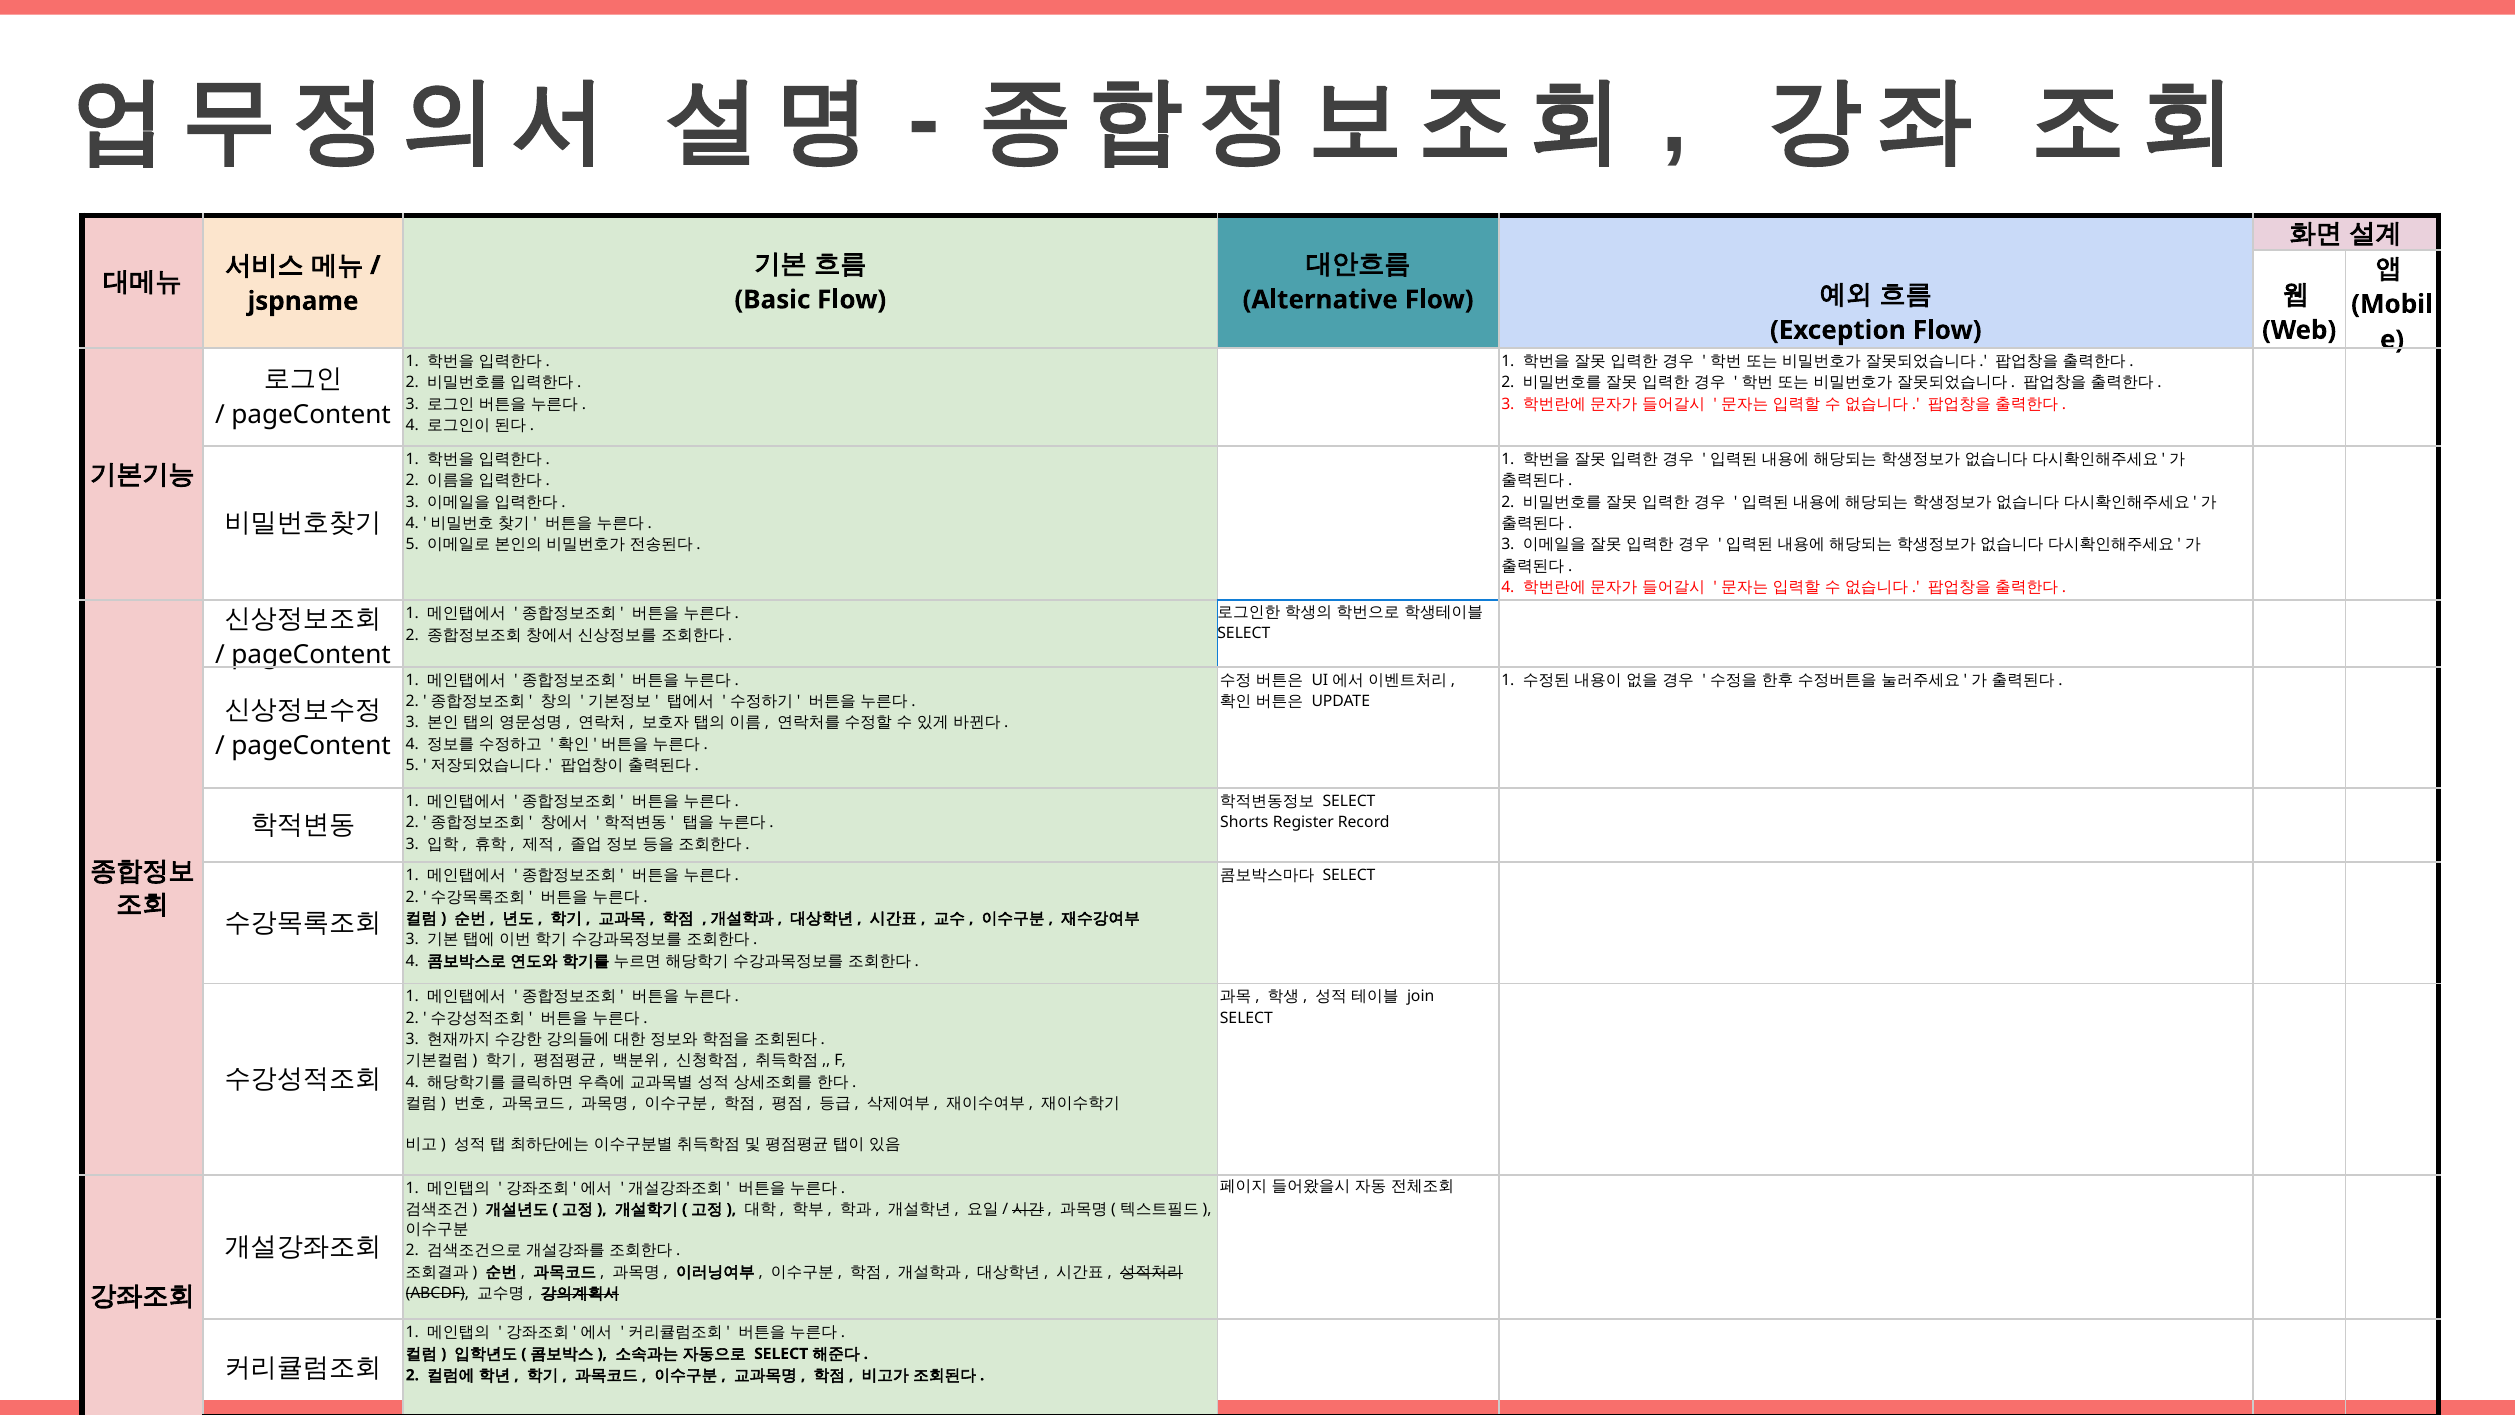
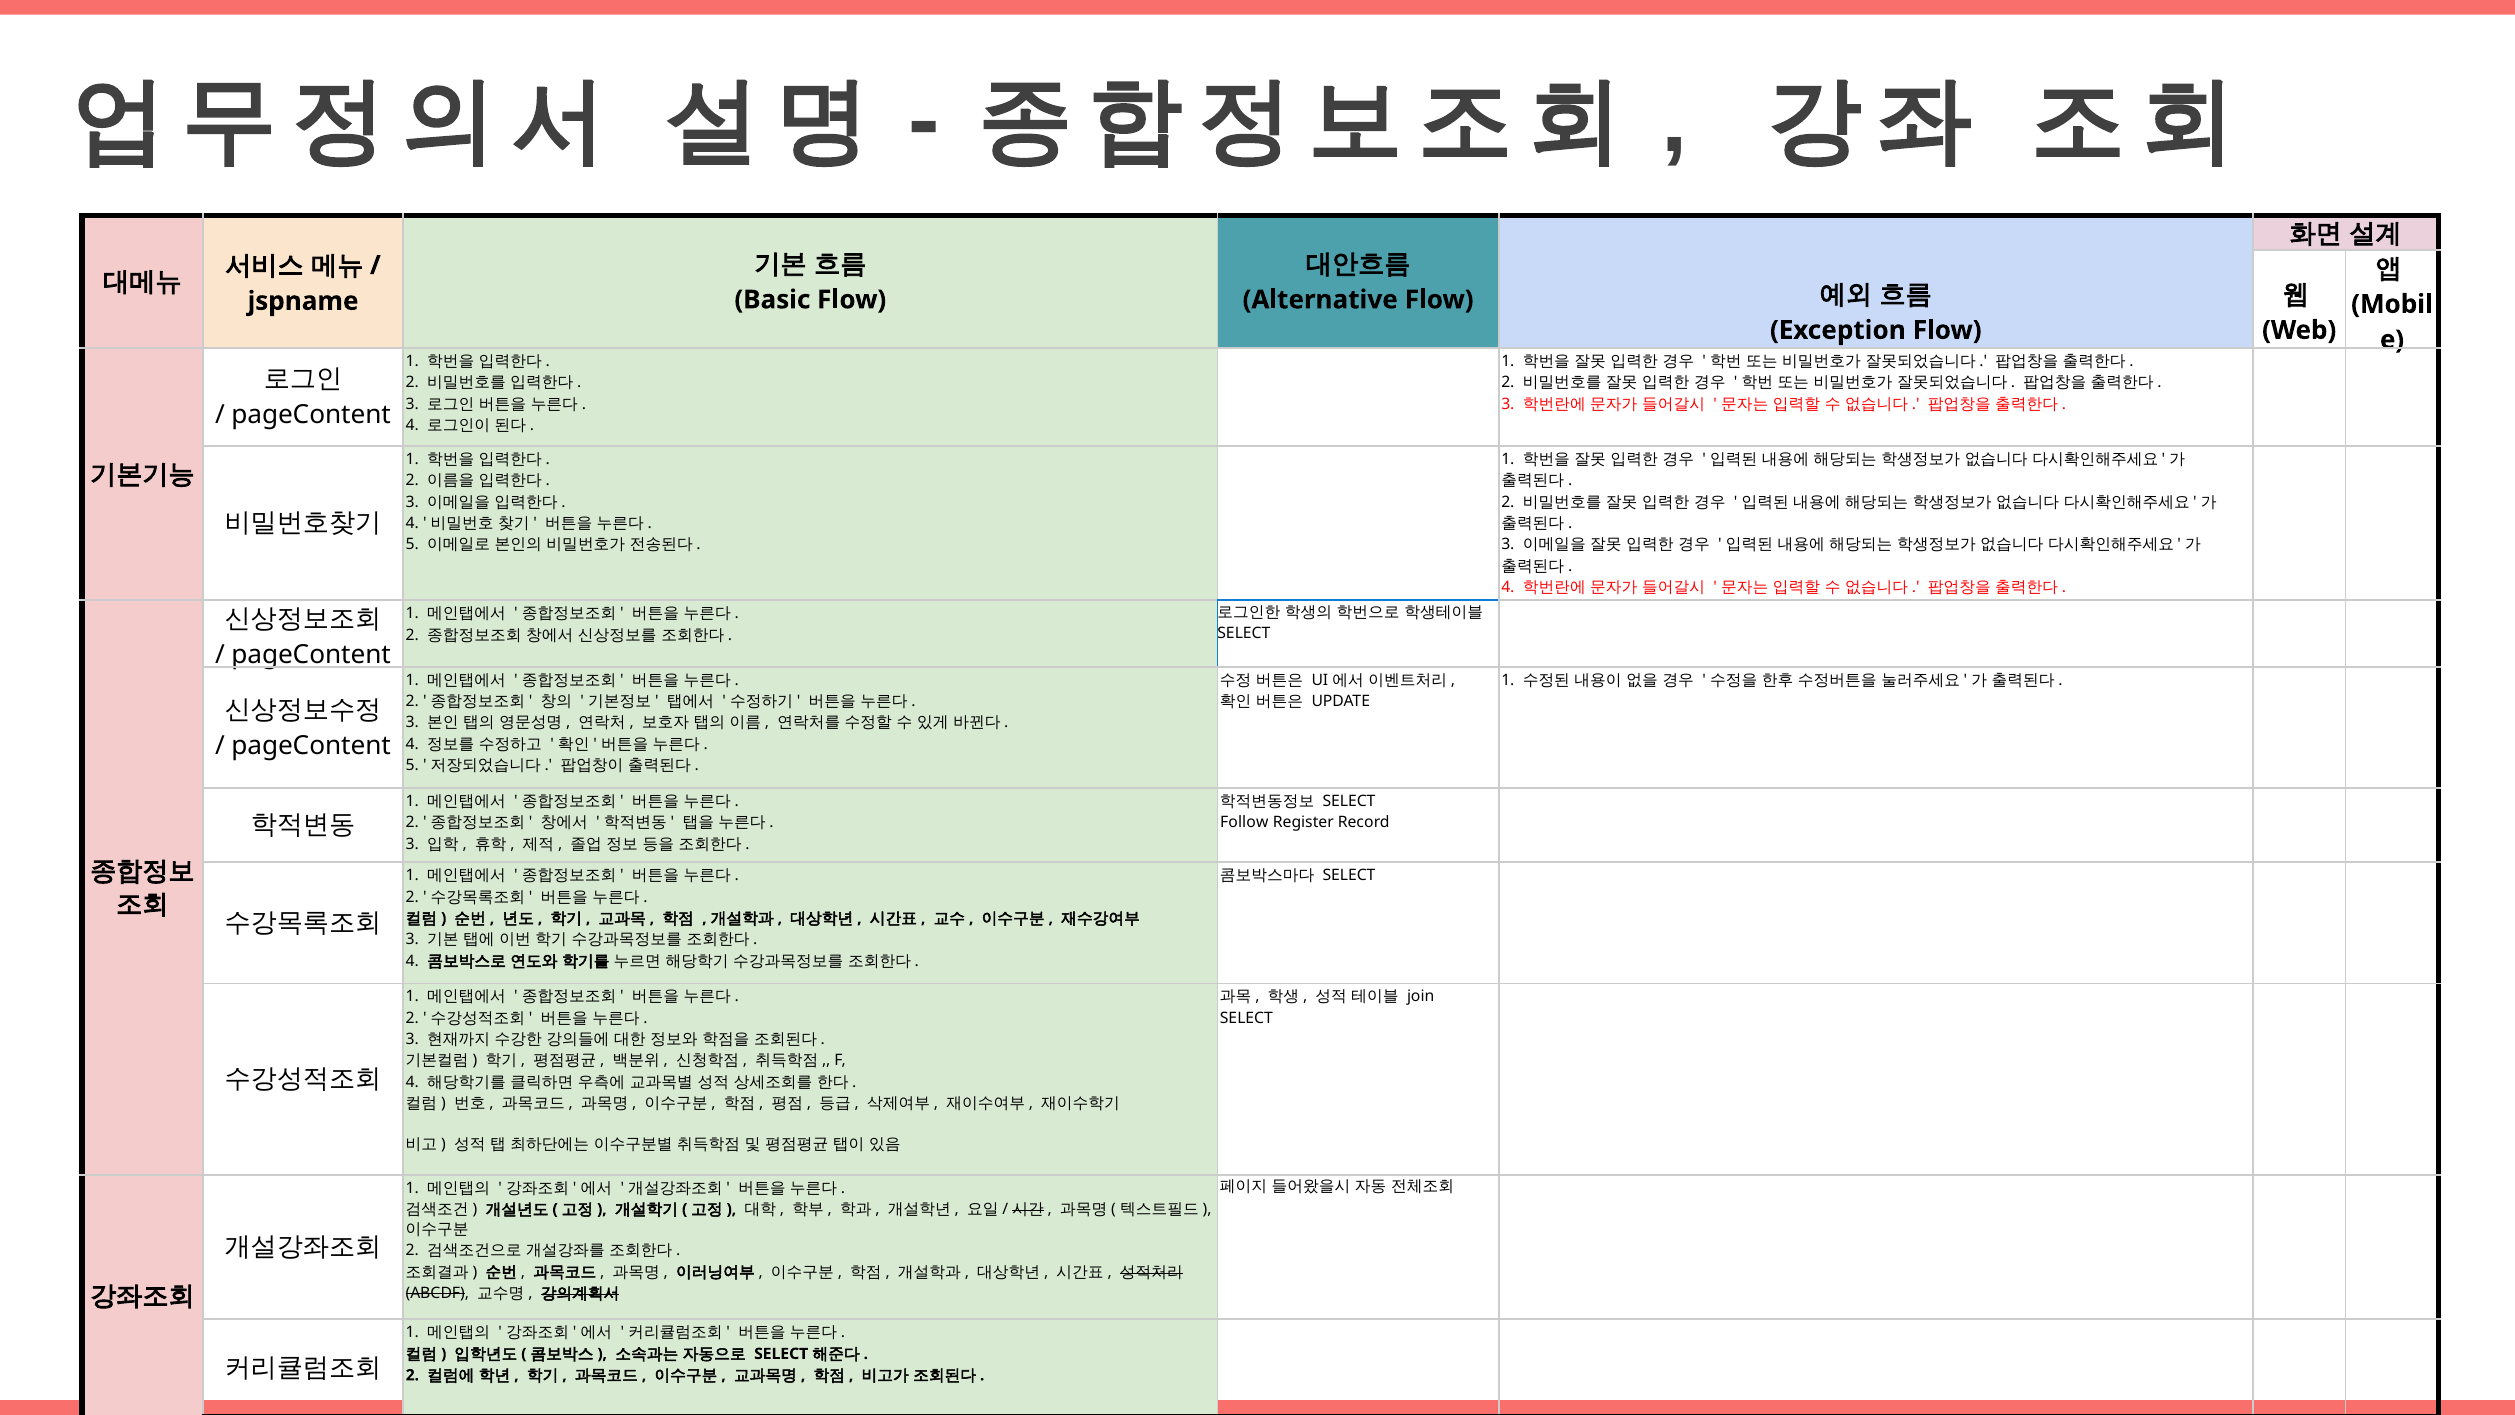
Shorts: Shorts -> Follow
